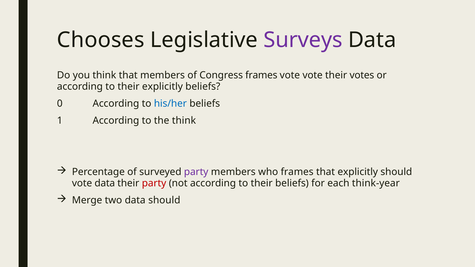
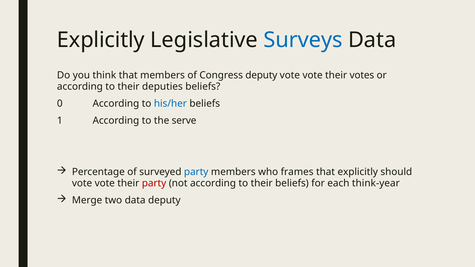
Chooses at (101, 40): Chooses -> Explicitly
Surveys colour: purple -> blue
Congress frames: frames -> deputy
their explicitly: explicitly -> deputies
the think: think -> serve
party at (196, 172) colour: purple -> blue
data at (105, 183): data -> vote
data should: should -> deputy
